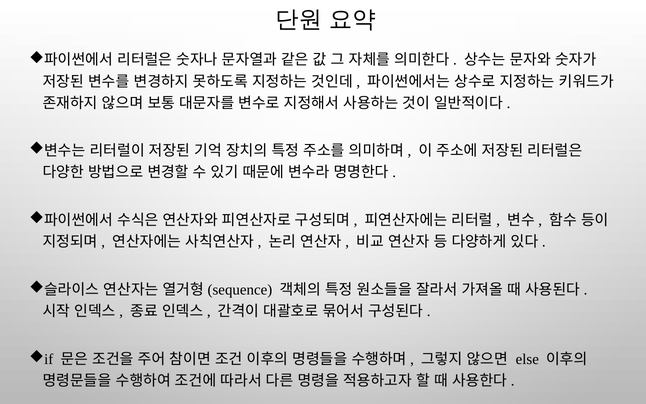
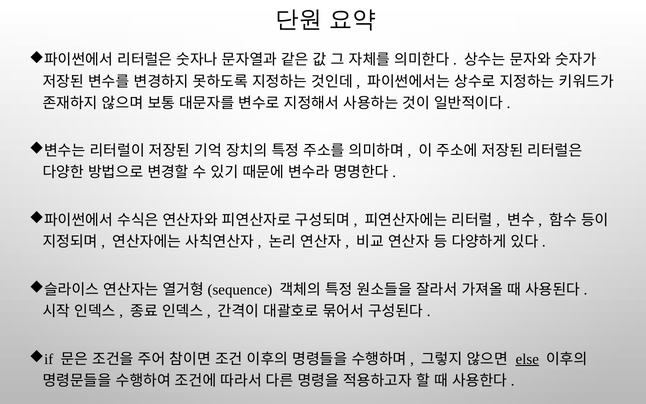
else underline: none -> present
